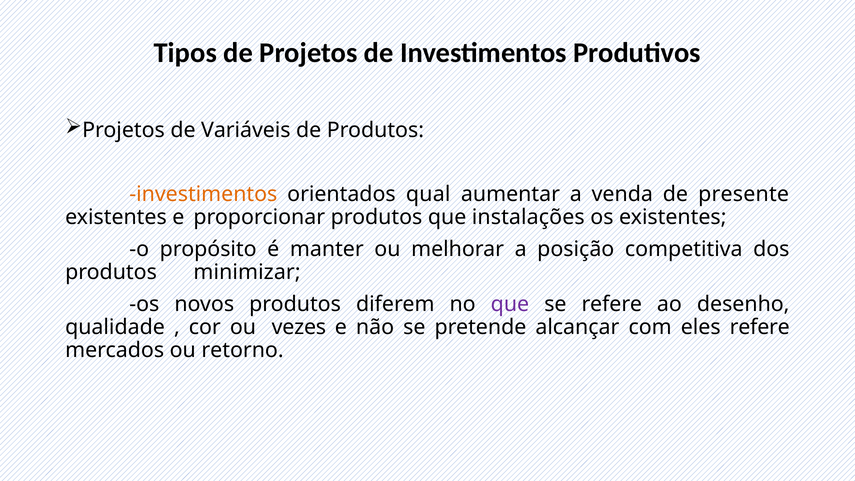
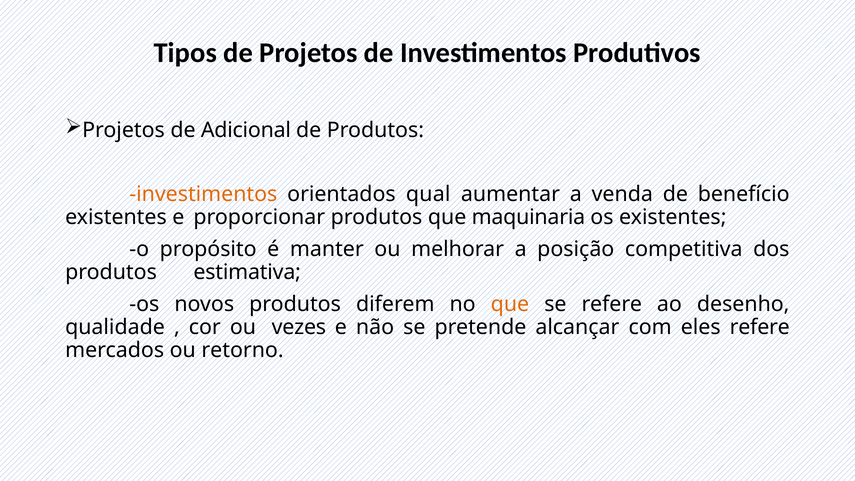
Variáveis: Variáveis -> Adicional
presente: presente -> benefício
instalações: instalações -> maquinaria
minimizar: minimizar -> estimativa
que at (510, 304) colour: purple -> orange
